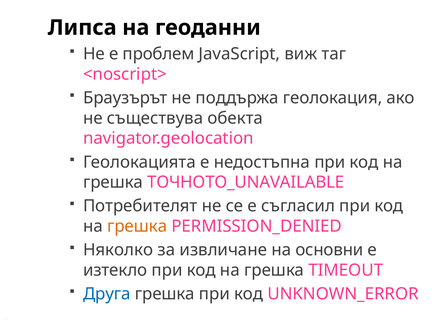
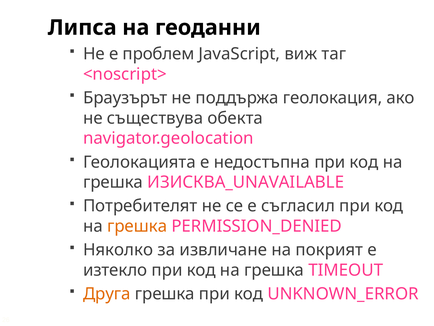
ТОЧНОТО_UNAVAILABLE: ТОЧНОТО_UNAVAILABLE -> ИЗИСКВА_UNAVAILABLE
основни: основни -> покрият
Друга colour: blue -> orange
